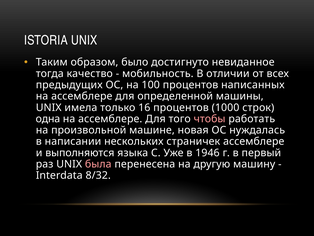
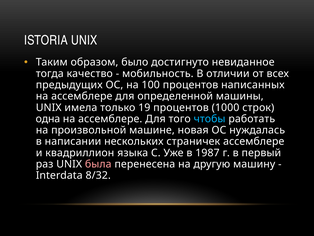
16: 16 -> 19
чтобы colour: pink -> light blue
выполняются: выполняются -> квадриллион
1946: 1946 -> 1987
